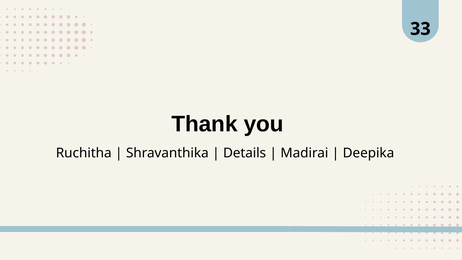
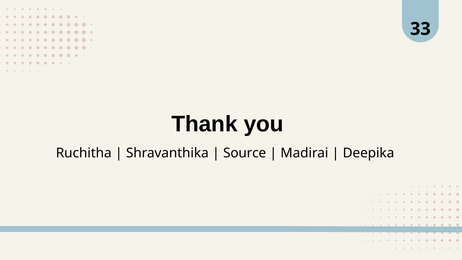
Details: Details -> Source
